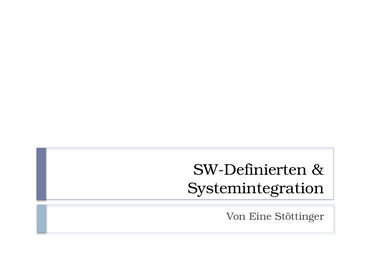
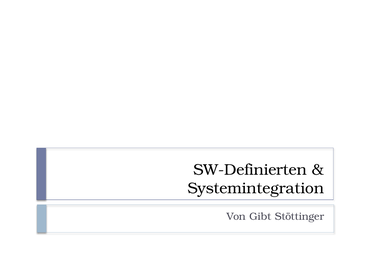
Eine: Eine -> Gibt
